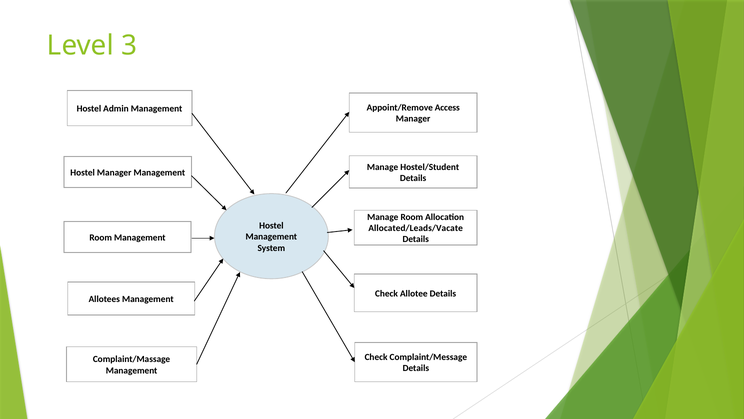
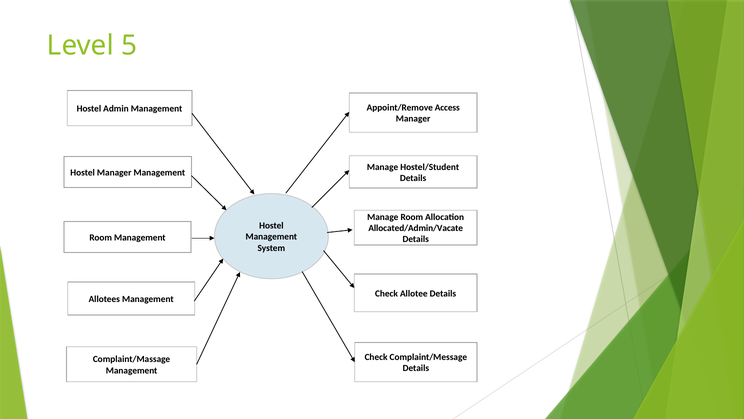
3: 3 -> 5
Allocated/Leads/Vacate: Allocated/Leads/Vacate -> Allocated/Admin/Vacate
